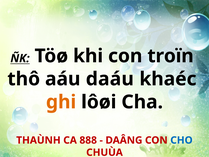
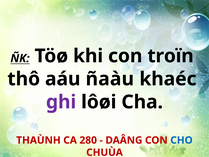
daáu: daáu -> ñaàu
ghi colour: orange -> purple
888: 888 -> 280
